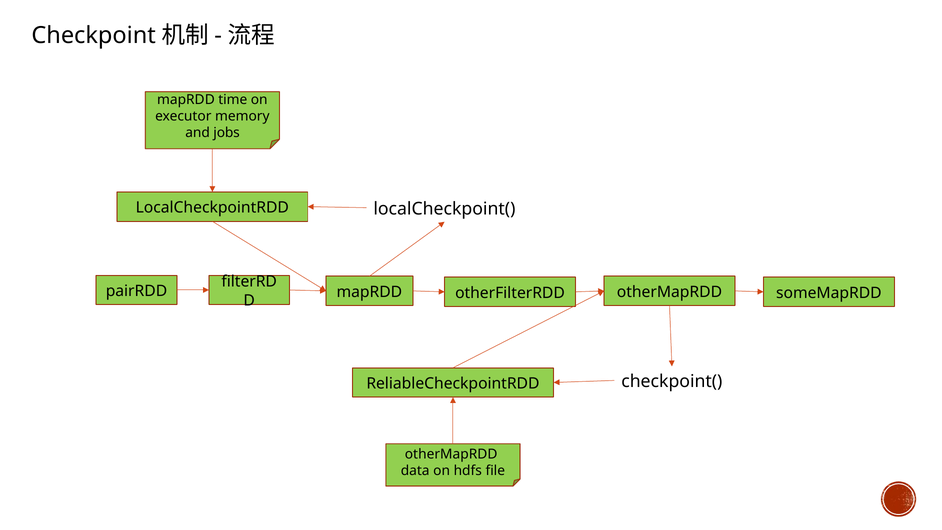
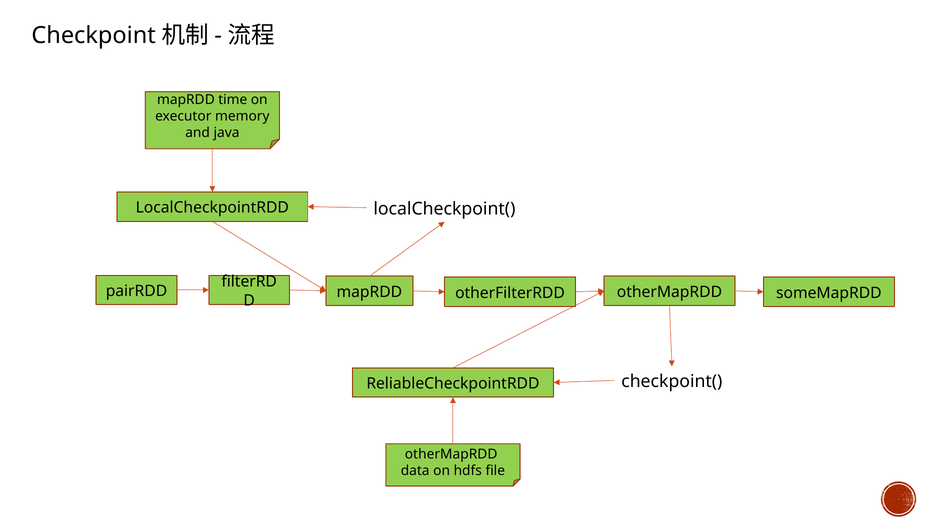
jobs: jobs -> java
